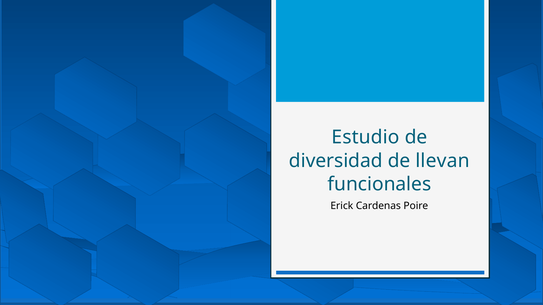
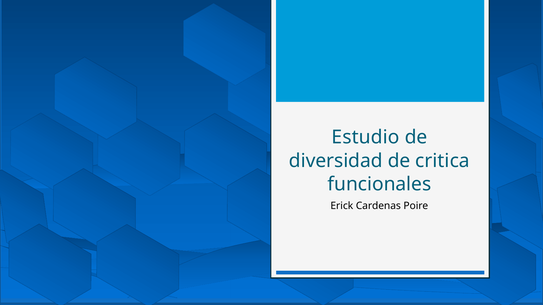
llevan: llevan -> critica
